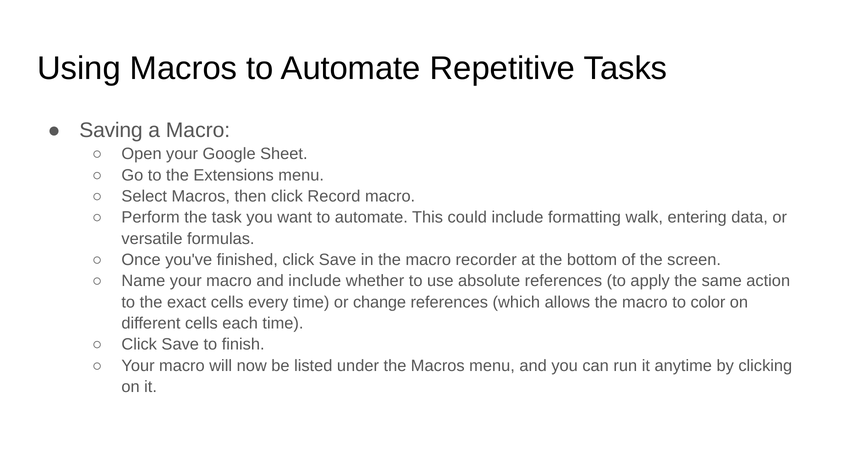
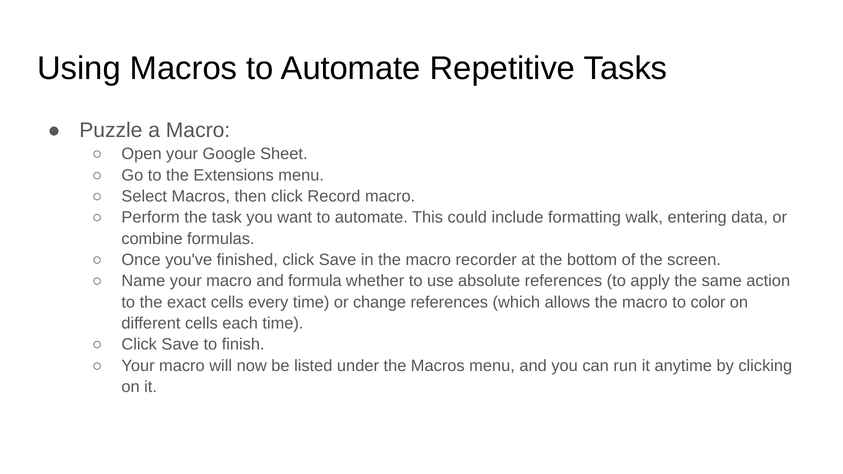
Saving: Saving -> Puzzle
versatile: versatile -> combine
and include: include -> formula
